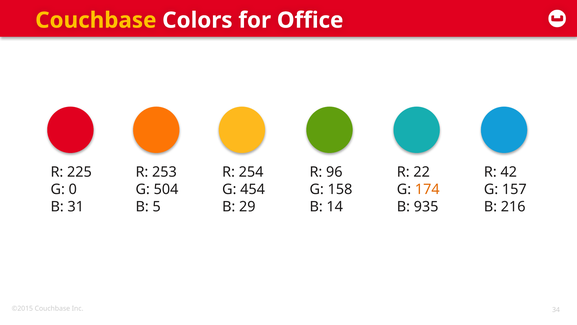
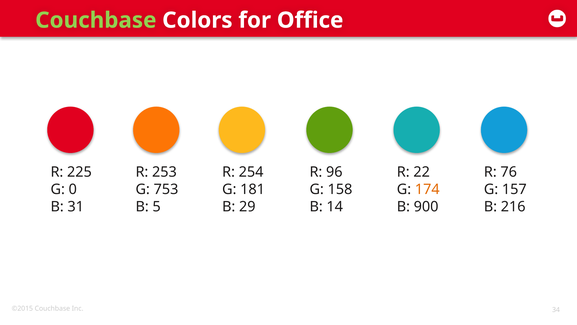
Couchbase at (96, 20) colour: yellow -> light green
42: 42 -> 76
504: 504 -> 753
454: 454 -> 181
935: 935 -> 900
